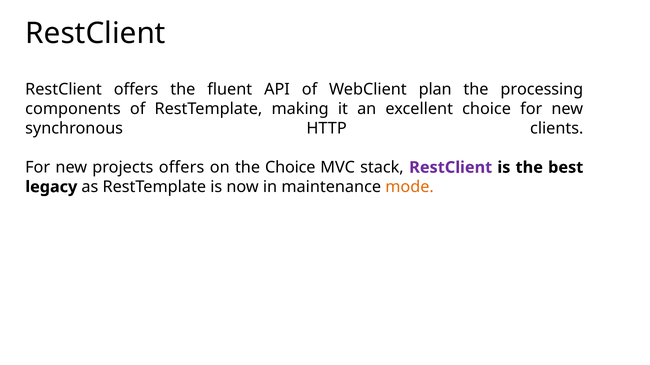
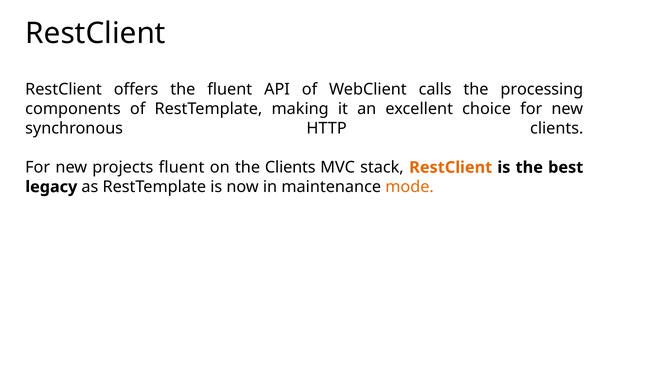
plan: plan -> calls
projects offers: offers -> fluent
the Choice: Choice -> Clients
RestClient at (451, 168) colour: purple -> orange
